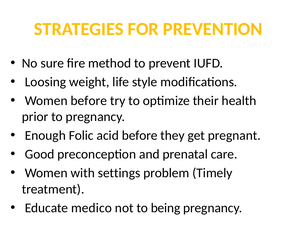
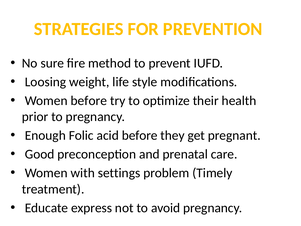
medico: medico -> express
being: being -> avoid
